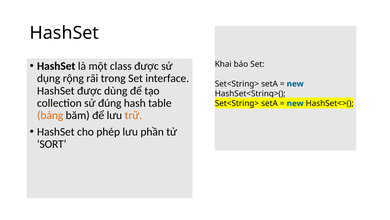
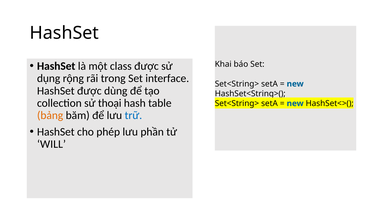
đúng: đúng -> thoại
trữ colour: orange -> blue
SORT: SORT -> WILL
